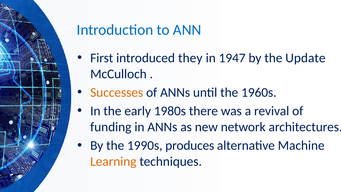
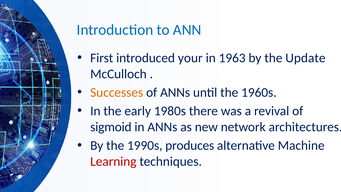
they: they -> your
1947: 1947 -> 1963
funding: funding -> sigmoid
Learning colour: orange -> red
